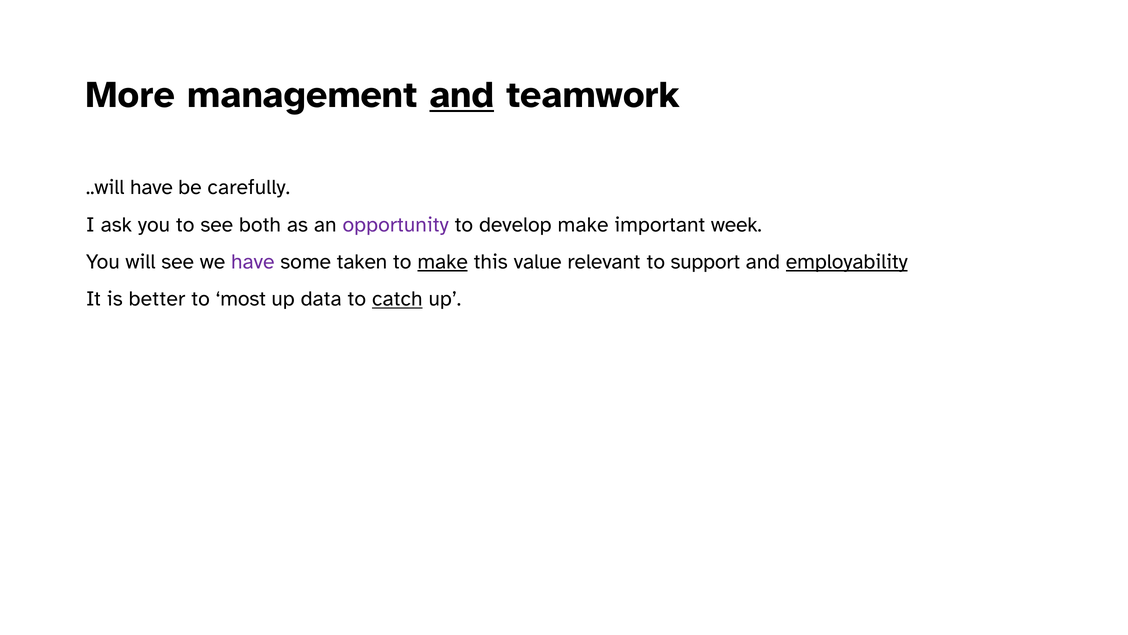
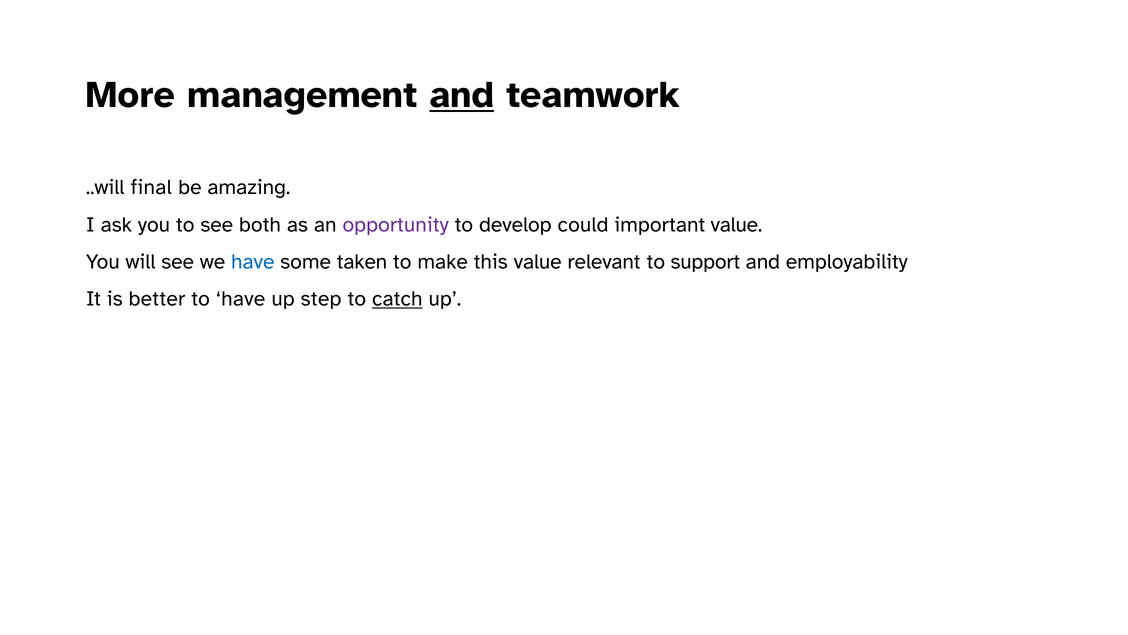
..will have: have -> final
carefully: carefully -> amazing
develop make: make -> could
important week: week -> value
have at (253, 262) colour: purple -> blue
make at (443, 262) underline: present -> none
employability underline: present -> none
to most: most -> have
data: data -> step
